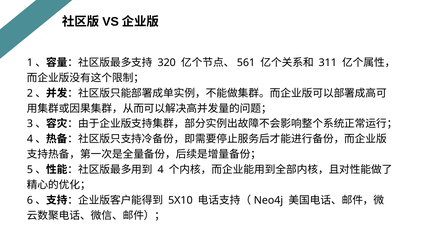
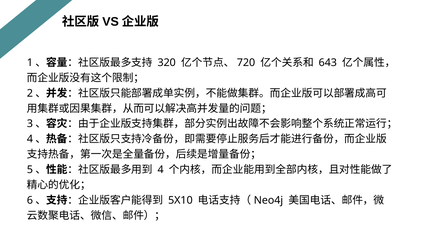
561: 561 -> 720
311: 311 -> 643
